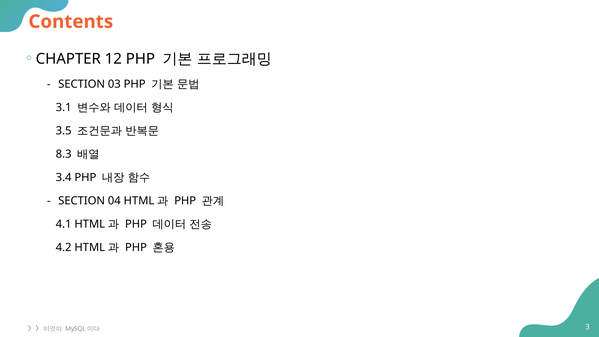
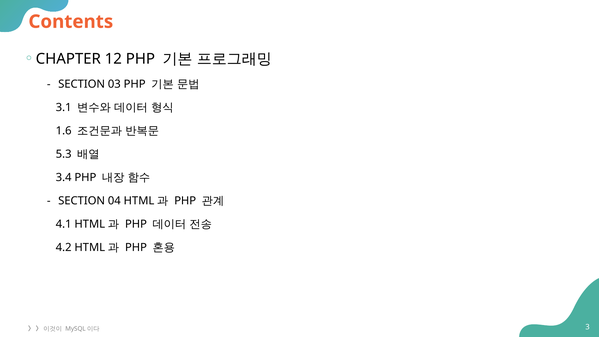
3.5: 3.5 -> 1.6
8.3: 8.3 -> 5.3
